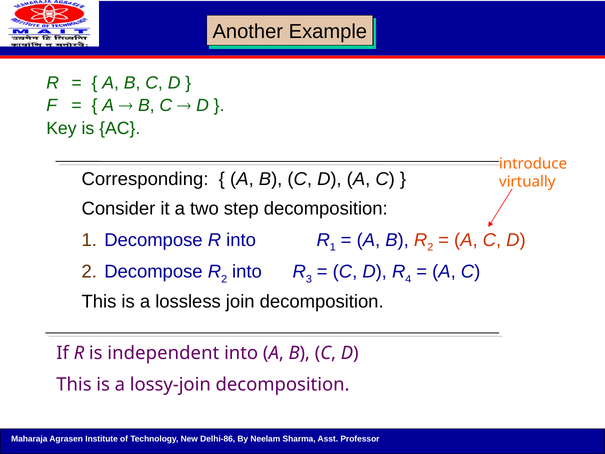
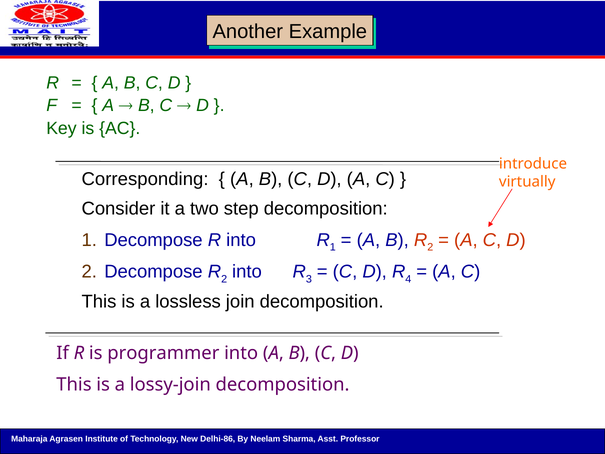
independent: independent -> programmer
